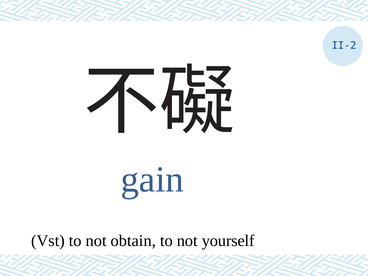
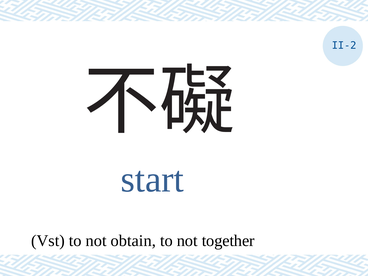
gain: gain -> start
yourself: yourself -> together
